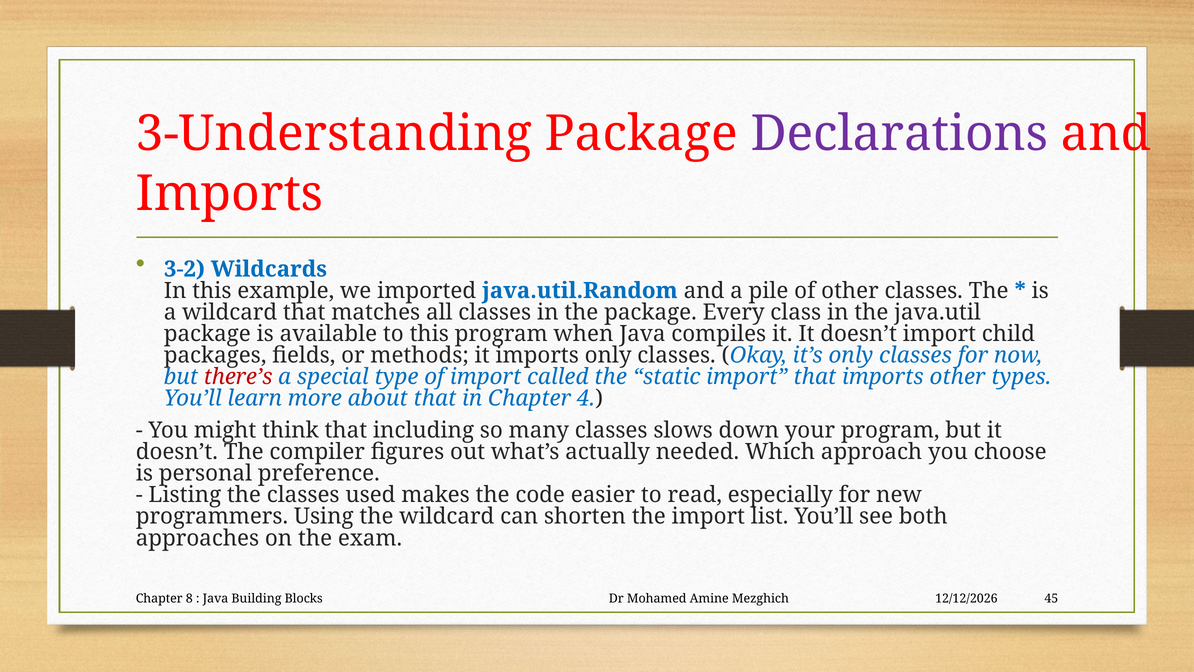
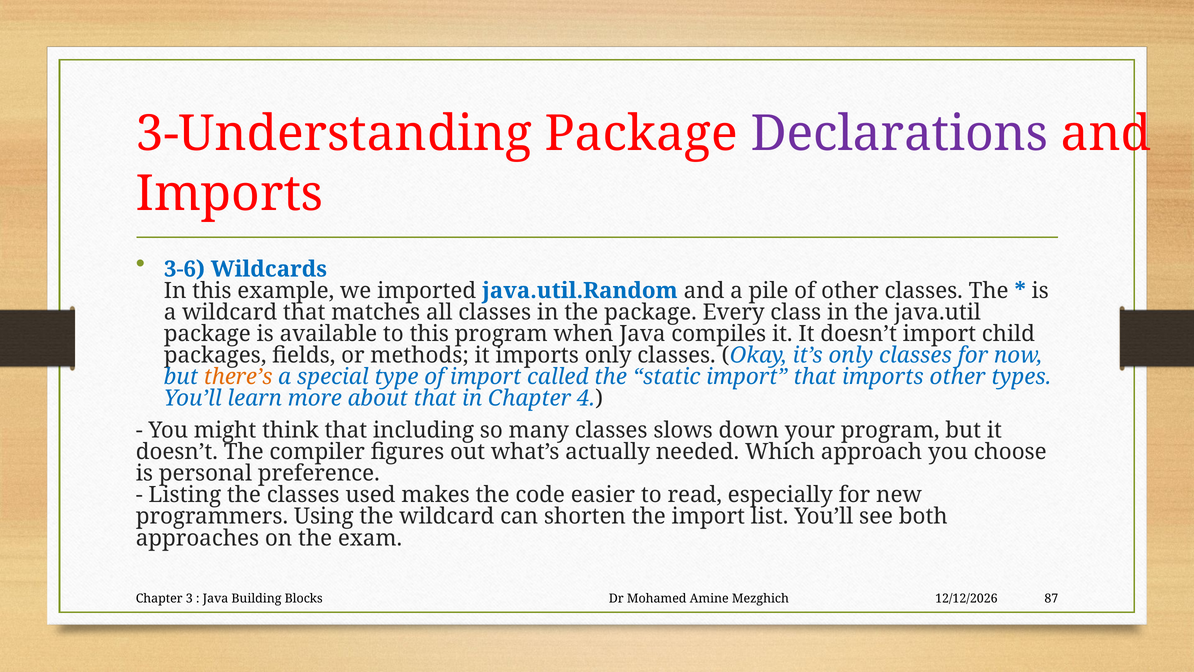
3-2: 3-2 -> 3-6
there’s colour: red -> orange
8: 8 -> 3
45: 45 -> 87
